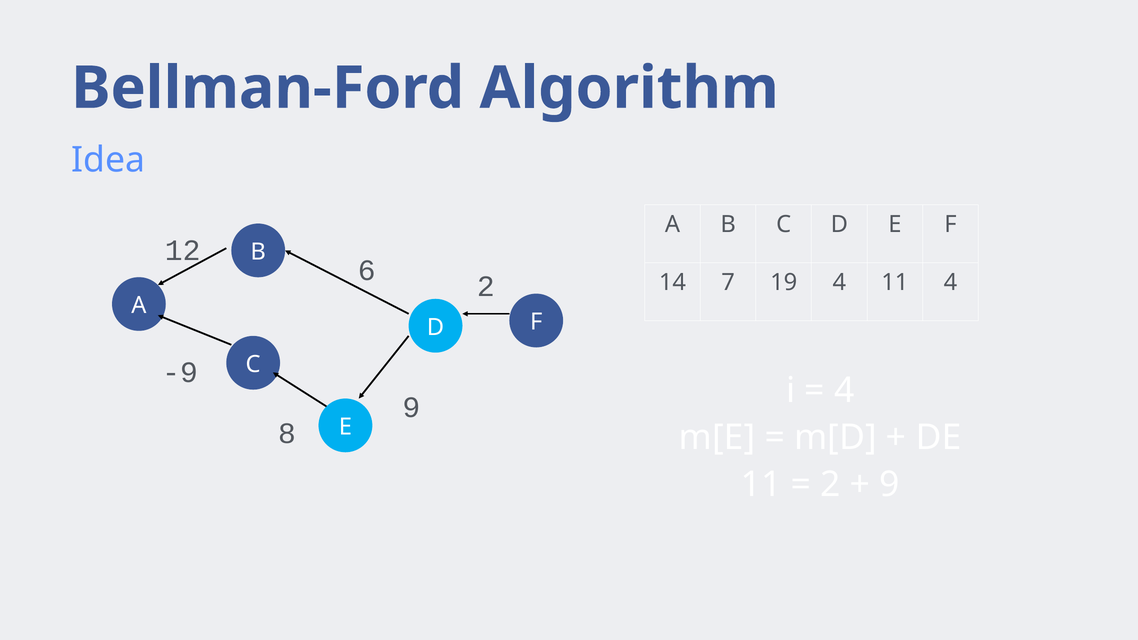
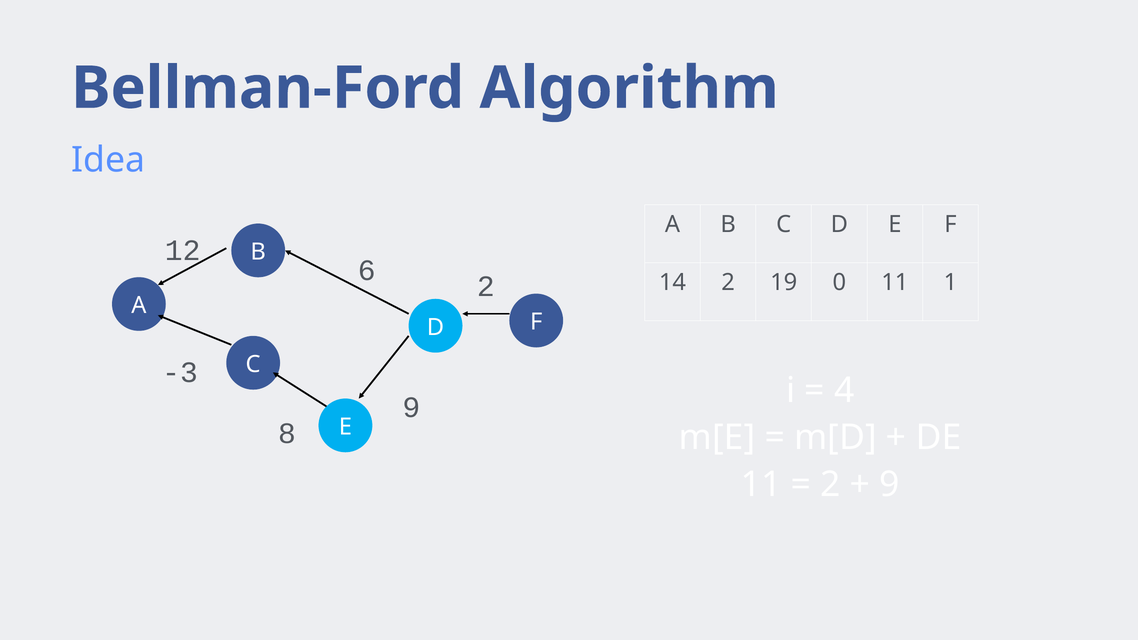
14 7: 7 -> 2
19 4: 4 -> 0
11 4: 4 -> 1
-9: -9 -> -3
